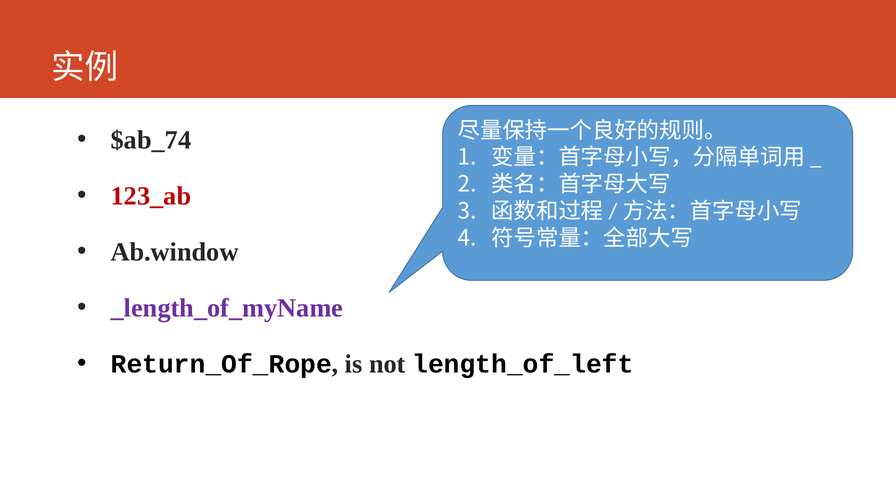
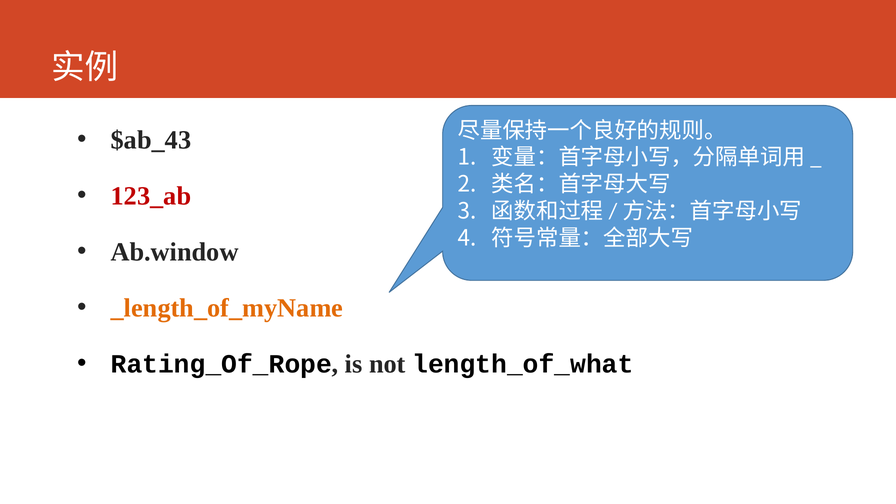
$ab_74: $ab_74 -> $ab_43
_length_of_myName colour: purple -> orange
Return_Of_Rope: Return_Of_Rope -> Rating_Of_Rope
length_of_left: length_of_left -> length_of_what
